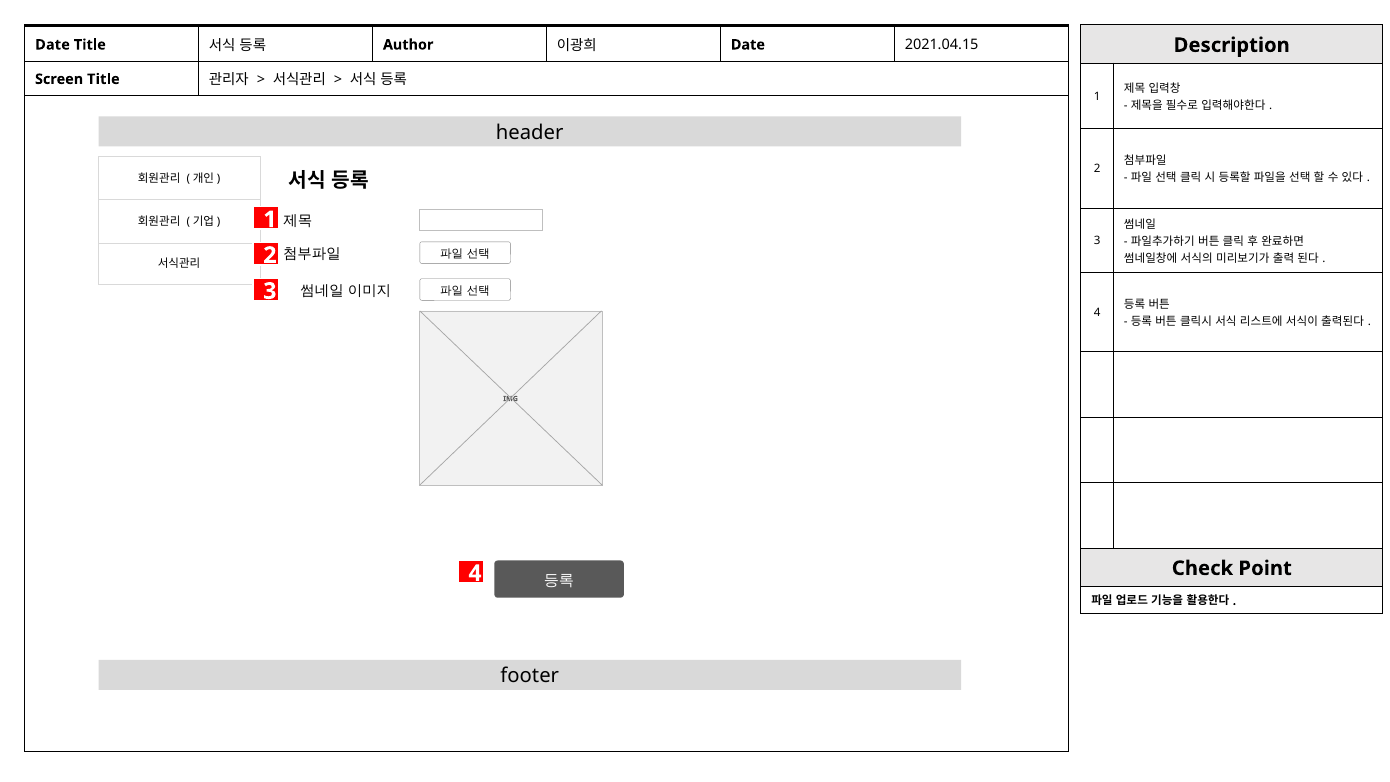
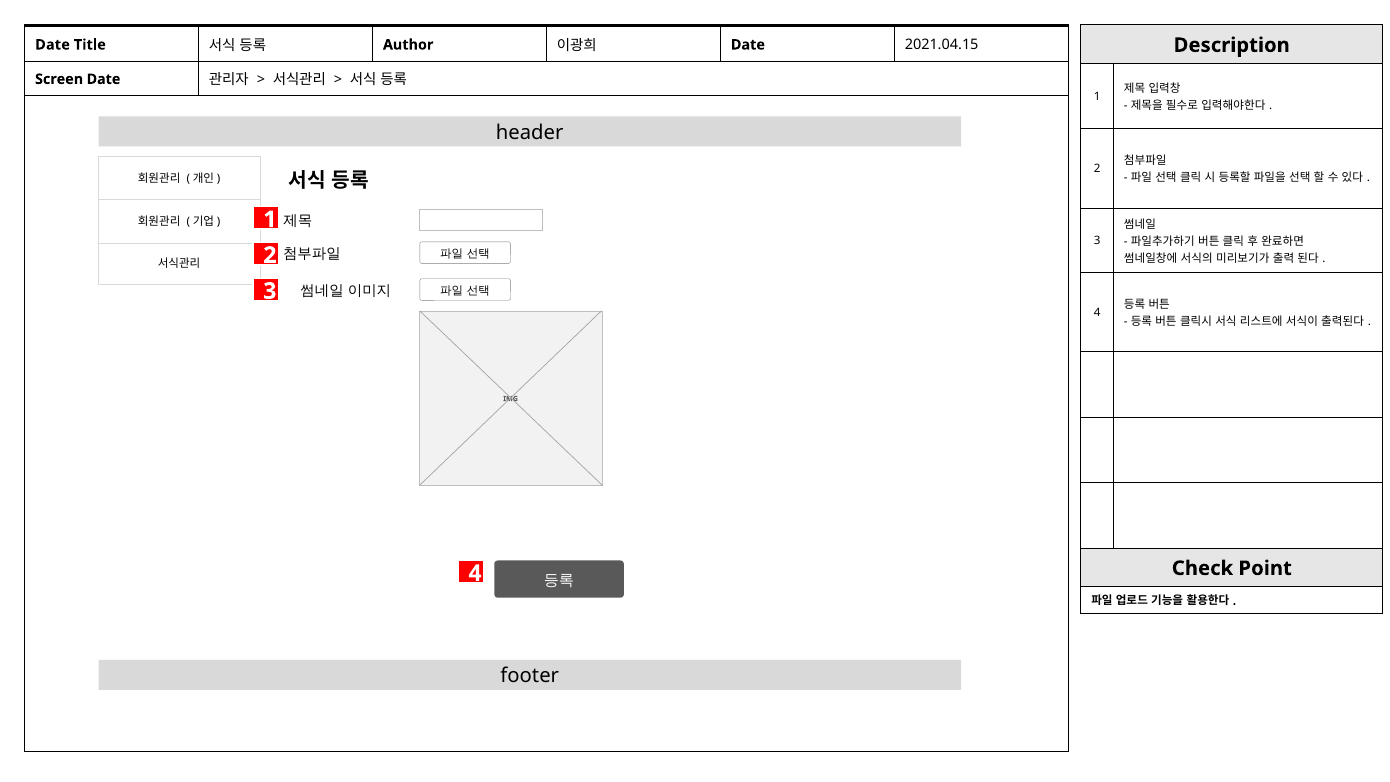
Screen Title: Title -> Date
